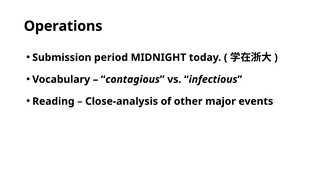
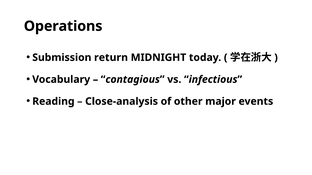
period: period -> return
